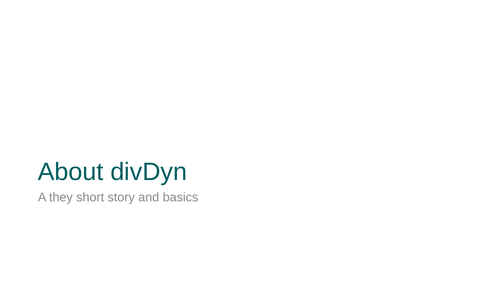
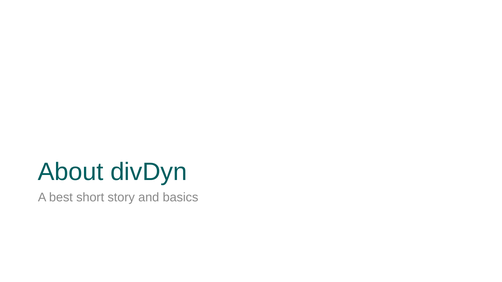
they: they -> best
